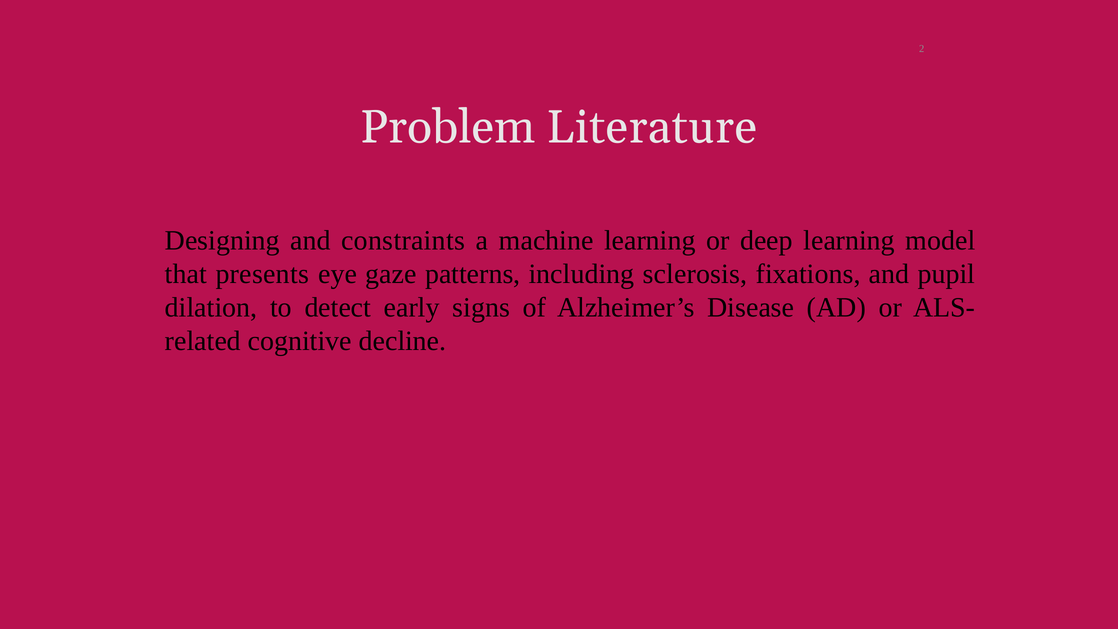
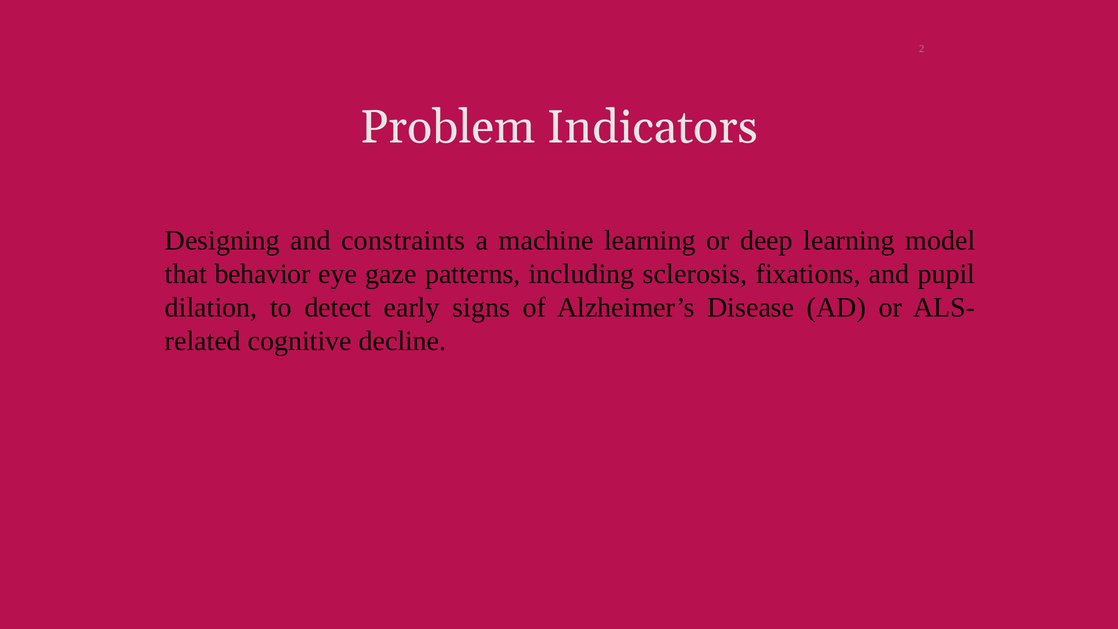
Literature: Literature -> Indicators
presents: presents -> behavior
